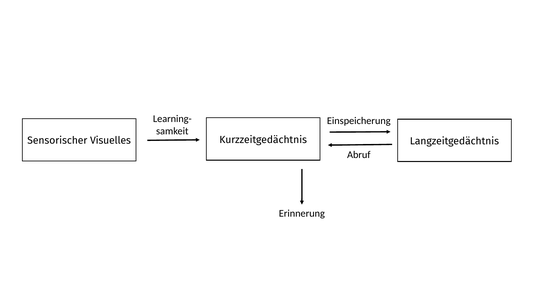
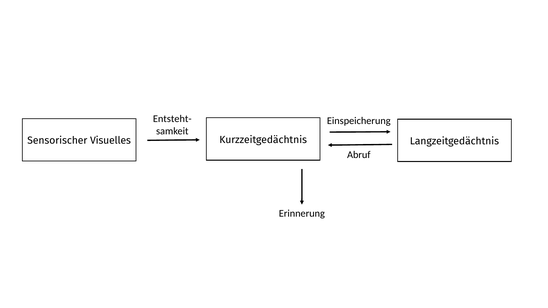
Learning-: Learning- -> Entsteht-
